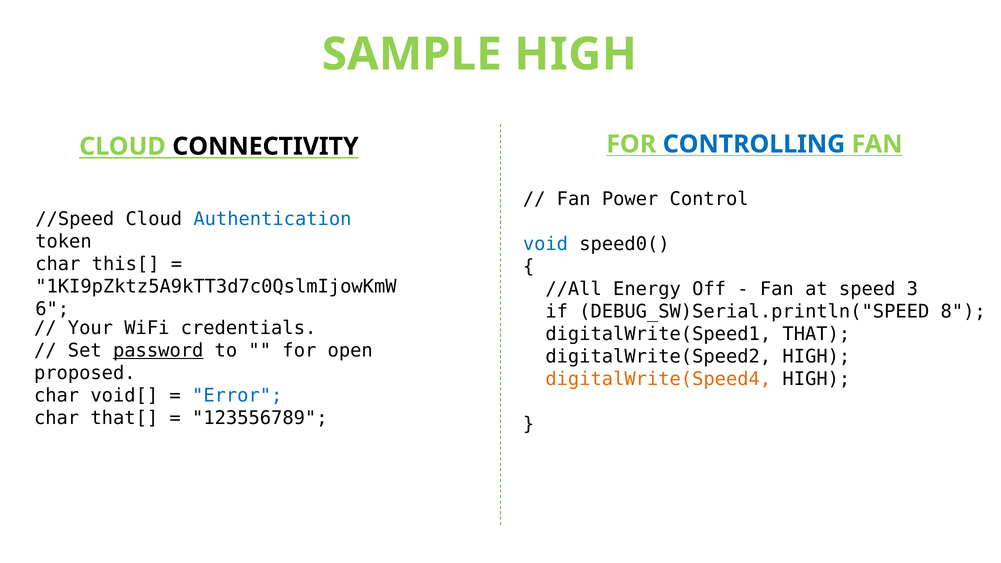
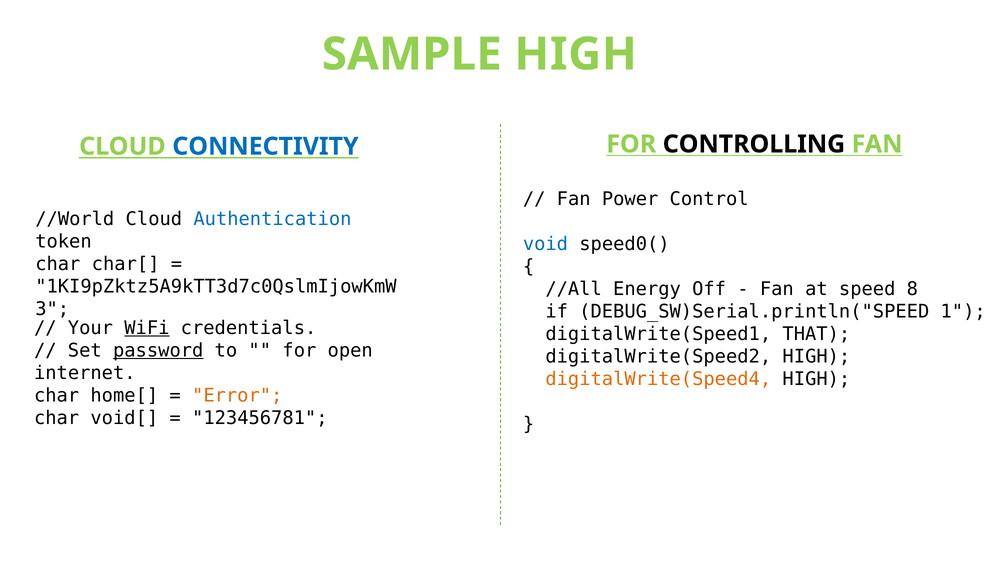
CONNECTIVITY colour: black -> blue
CONTROLLING colour: blue -> black
//Speed: //Speed -> //World
this[: this[ -> char[
3: 3 -> 8
6: 6 -> 3
8: 8 -> 1
WiFi underline: none -> present
proposed: proposed -> internet
void[: void[ -> home[
Error colour: blue -> orange
that[: that[ -> void[
123556789: 123556789 -> 123456781
